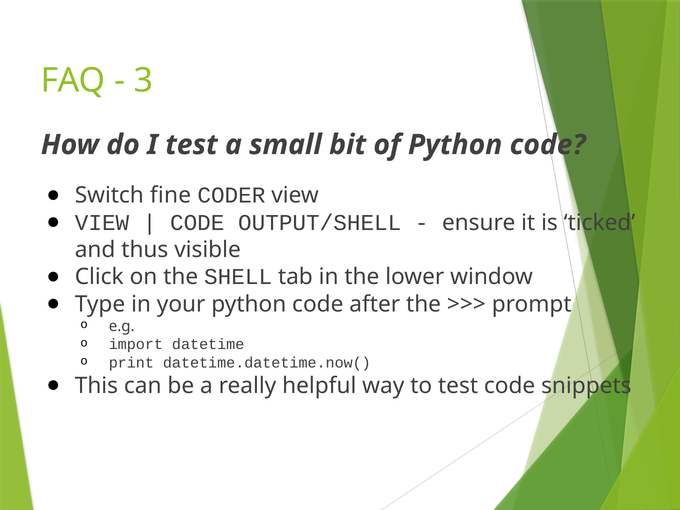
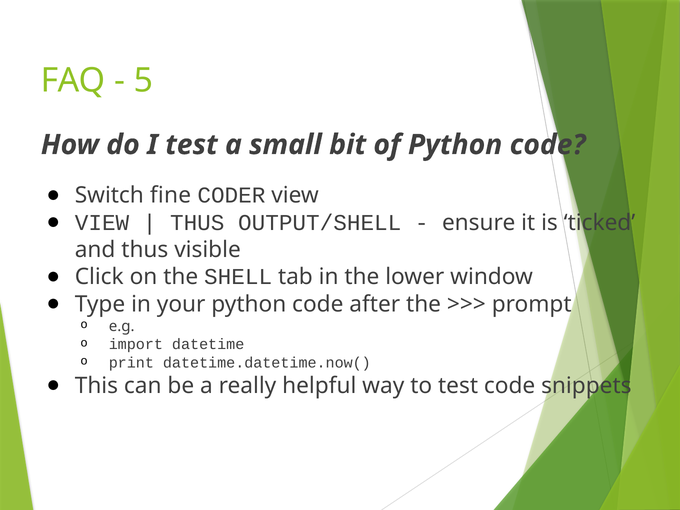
3: 3 -> 5
CODE at (197, 223): CODE -> THUS
